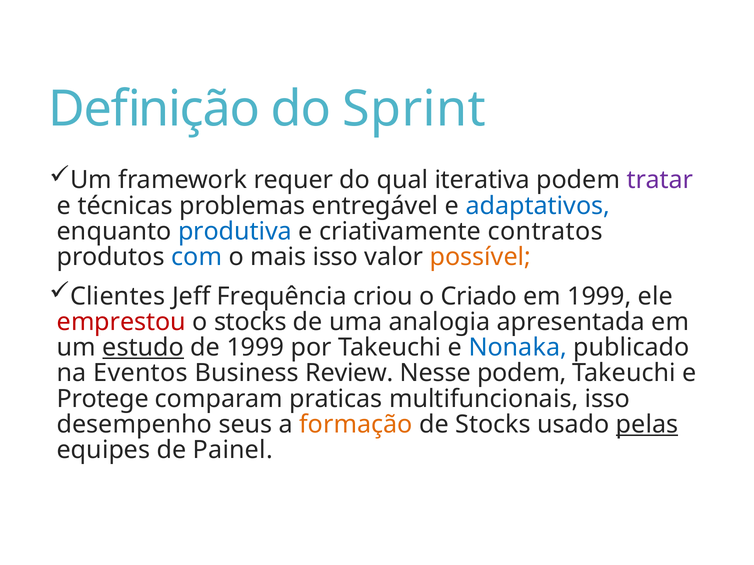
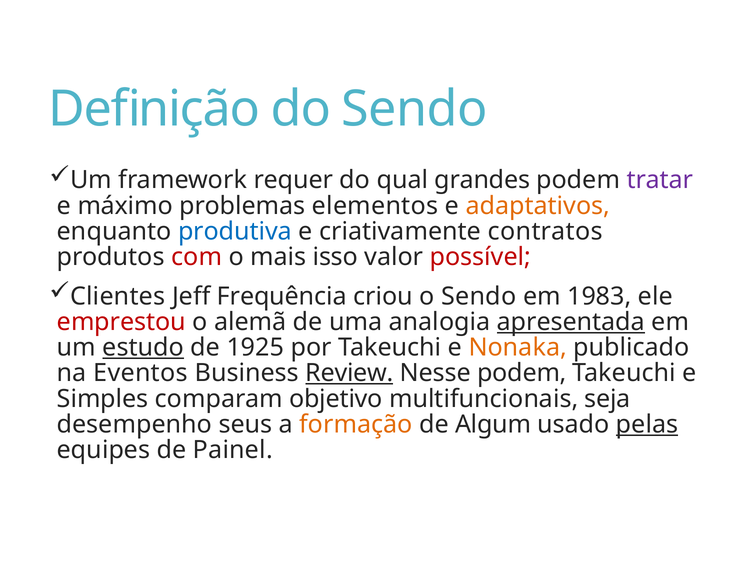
do Sprint: Sprint -> Sendo
iterativa: iterativa -> grandes
técnicas: técnicas -> máximo
entregável: entregável -> elementos
adaptativos colour: blue -> orange
com colour: blue -> red
possível colour: orange -> red
o Criado: Criado -> Sendo
em 1999: 1999 -> 1983
o stocks: stocks -> alemã
apresentada underline: none -> present
de 1999: 1999 -> 1925
Nonaka colour: blue -> orange
Review underline: none -> present
Protege: Protege -> Simples
praticas: praticas -> objetivo
multifuncionais isso: isso -> seja
de Stocks: Stocks -> Algum
